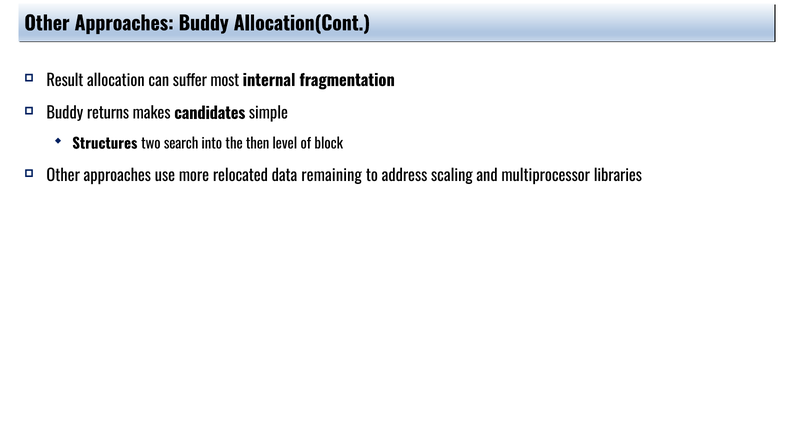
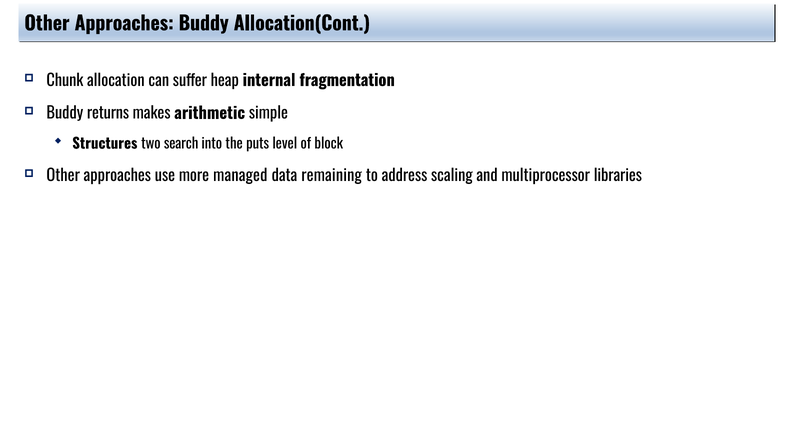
Result: Result -> Chunk
most: most -> heap
candidates: candidates -> arithmetic
then: then -> puts
relocated: relocated -> managed
